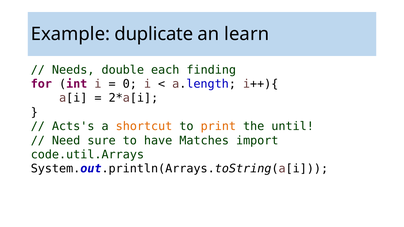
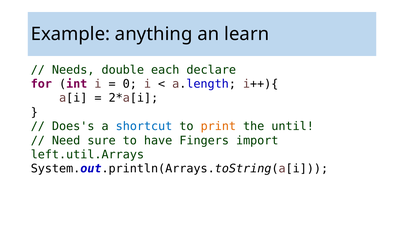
duplicate: duplicate -> anything
finding: finding -> declare
Acts's: Acts's -> Does's
shortcut colour: orange -> blue
Matches: Matches -> Fingers
code.util.Arrays: code.util.Arrays -> left.util.Arrays
